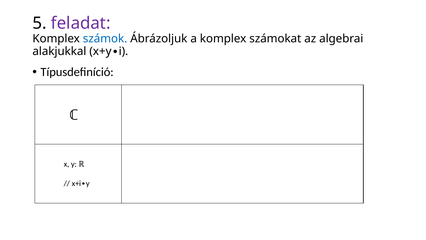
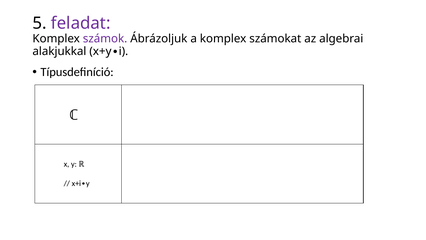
számok colour: blue -> purple
